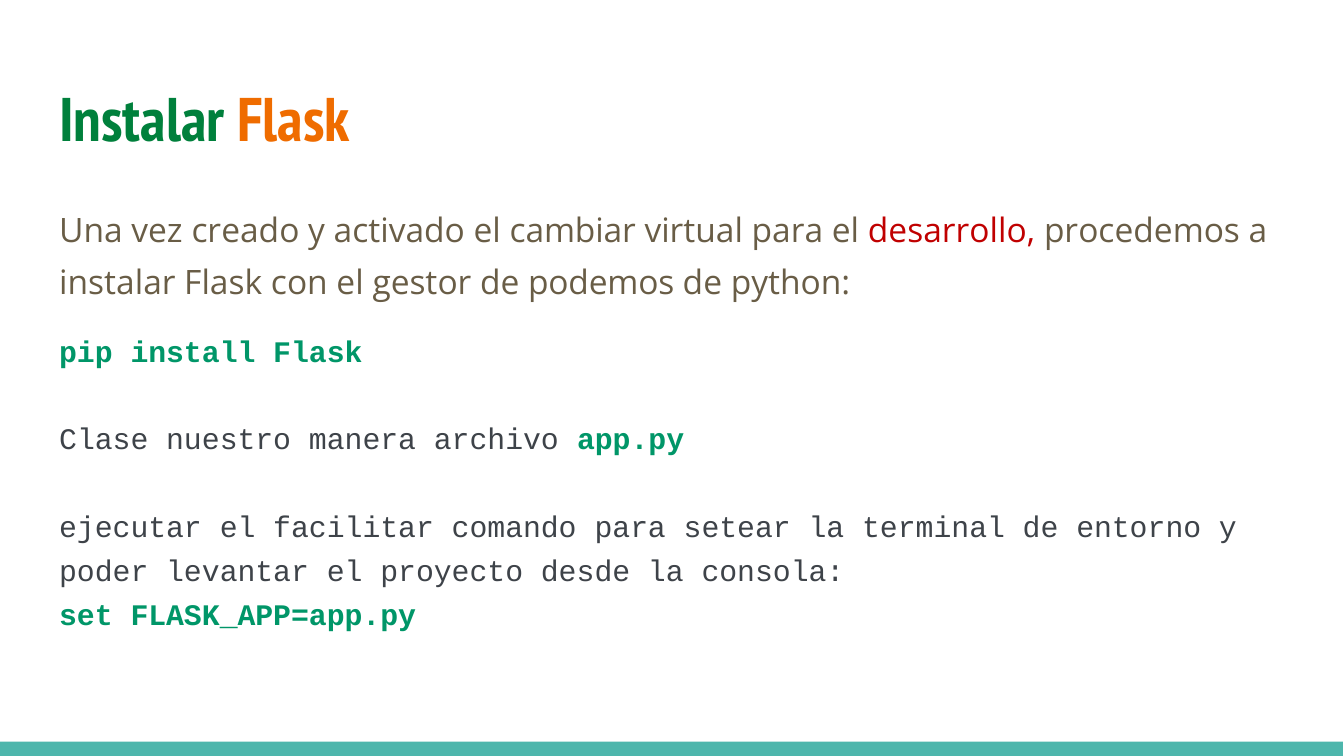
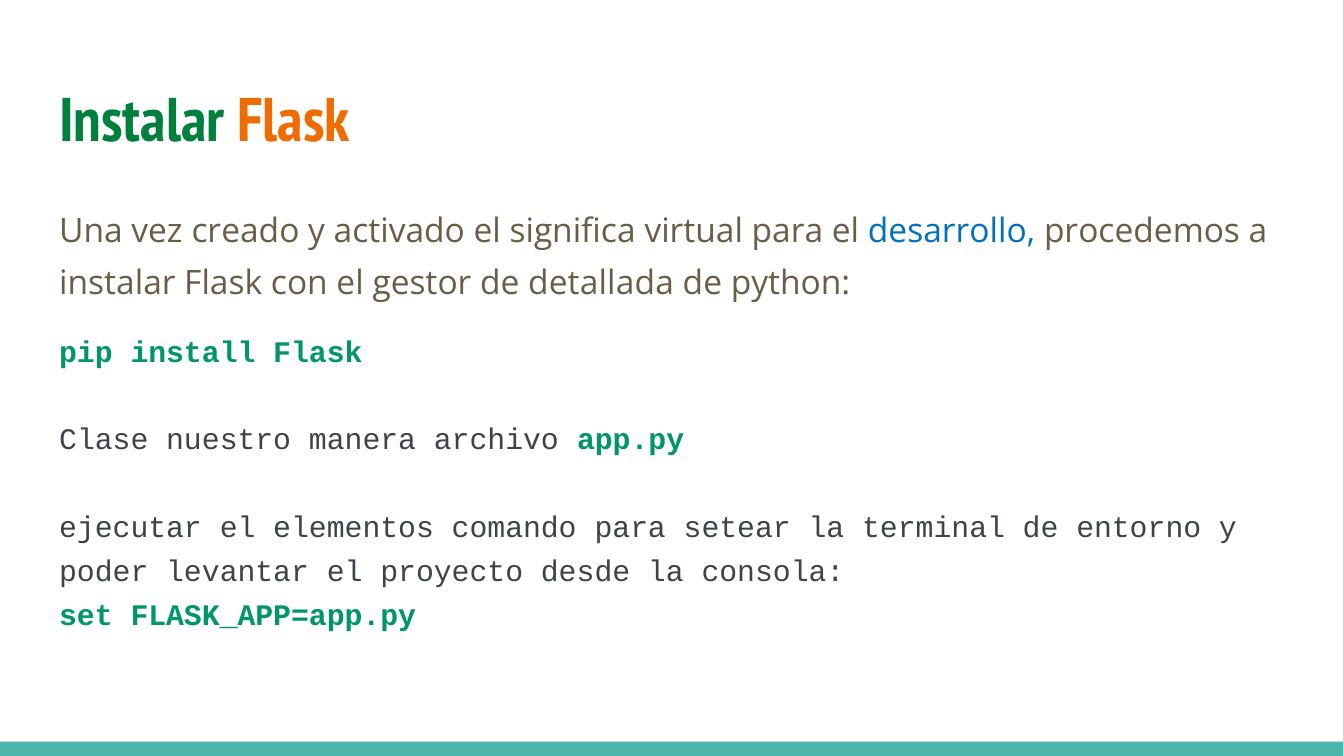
cambiar: cambiar -> significa
desarrollo colour: red -> blue
podemos: podemos -> detallada
facilitar: facilitar -> elementos
